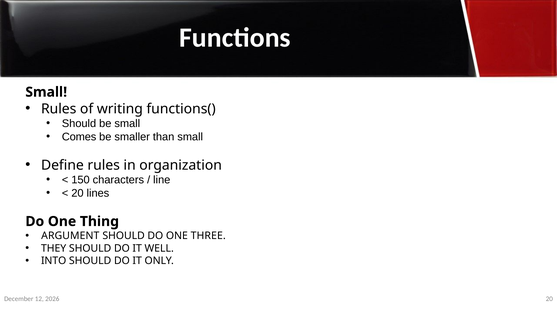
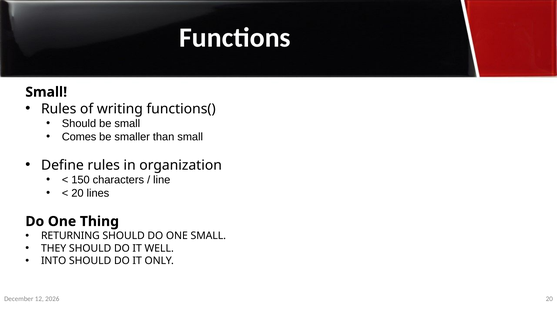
ARGUMENT: ARGUMENT -> RETURNING
ONE THREE: THREE -> SMALL
